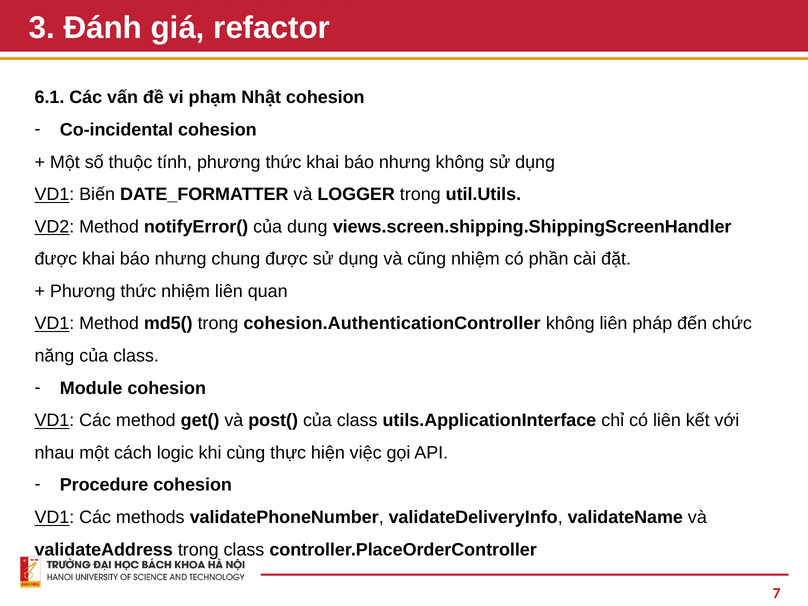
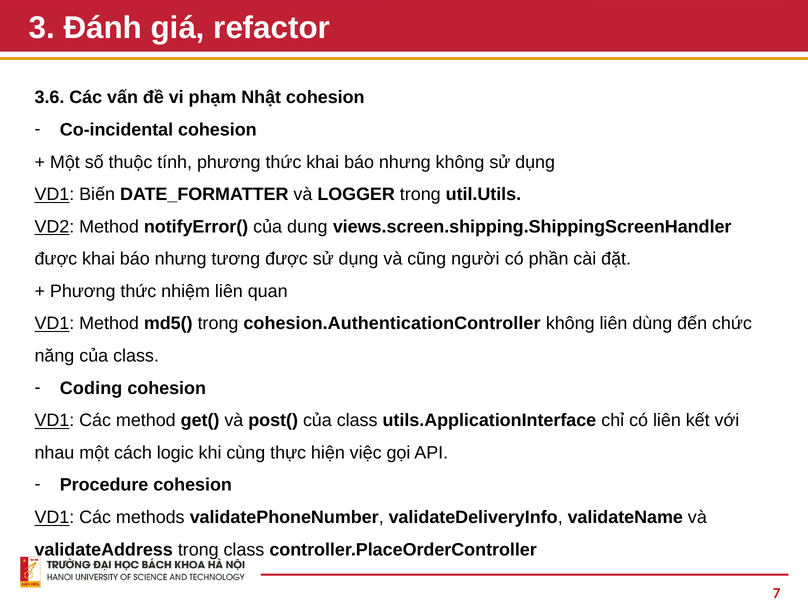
6.1: 6.1 -> 3.6
chung: chung -> tương
cũng nhiệm: nhiệm -> người
pháp: pháp -> dùng
Module: Module -> Coding
